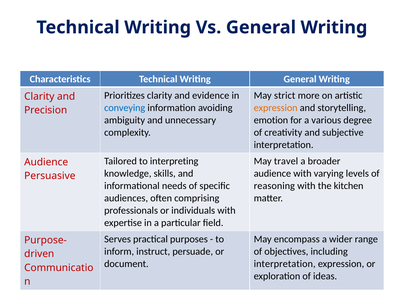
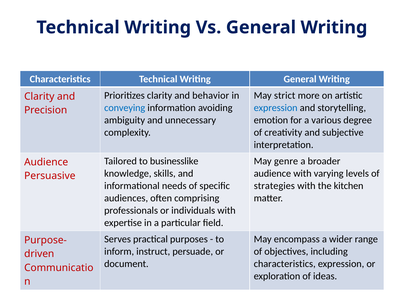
evidence: evidence -> behavior
expression at (276, 108) colour: orange -> blue
interpreting: interpreting -> businesslike
travel: travel -> genre
reasoning: reasoning -> strategies
interpretation at (285, 264): interpretation -> characteristics
